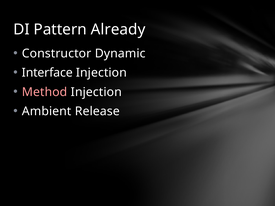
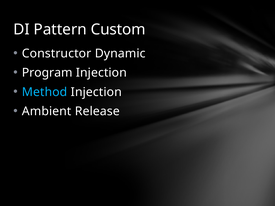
Already: Already -> Custom
Interface: Interface -> Program
Method colour: pink -> light blue
